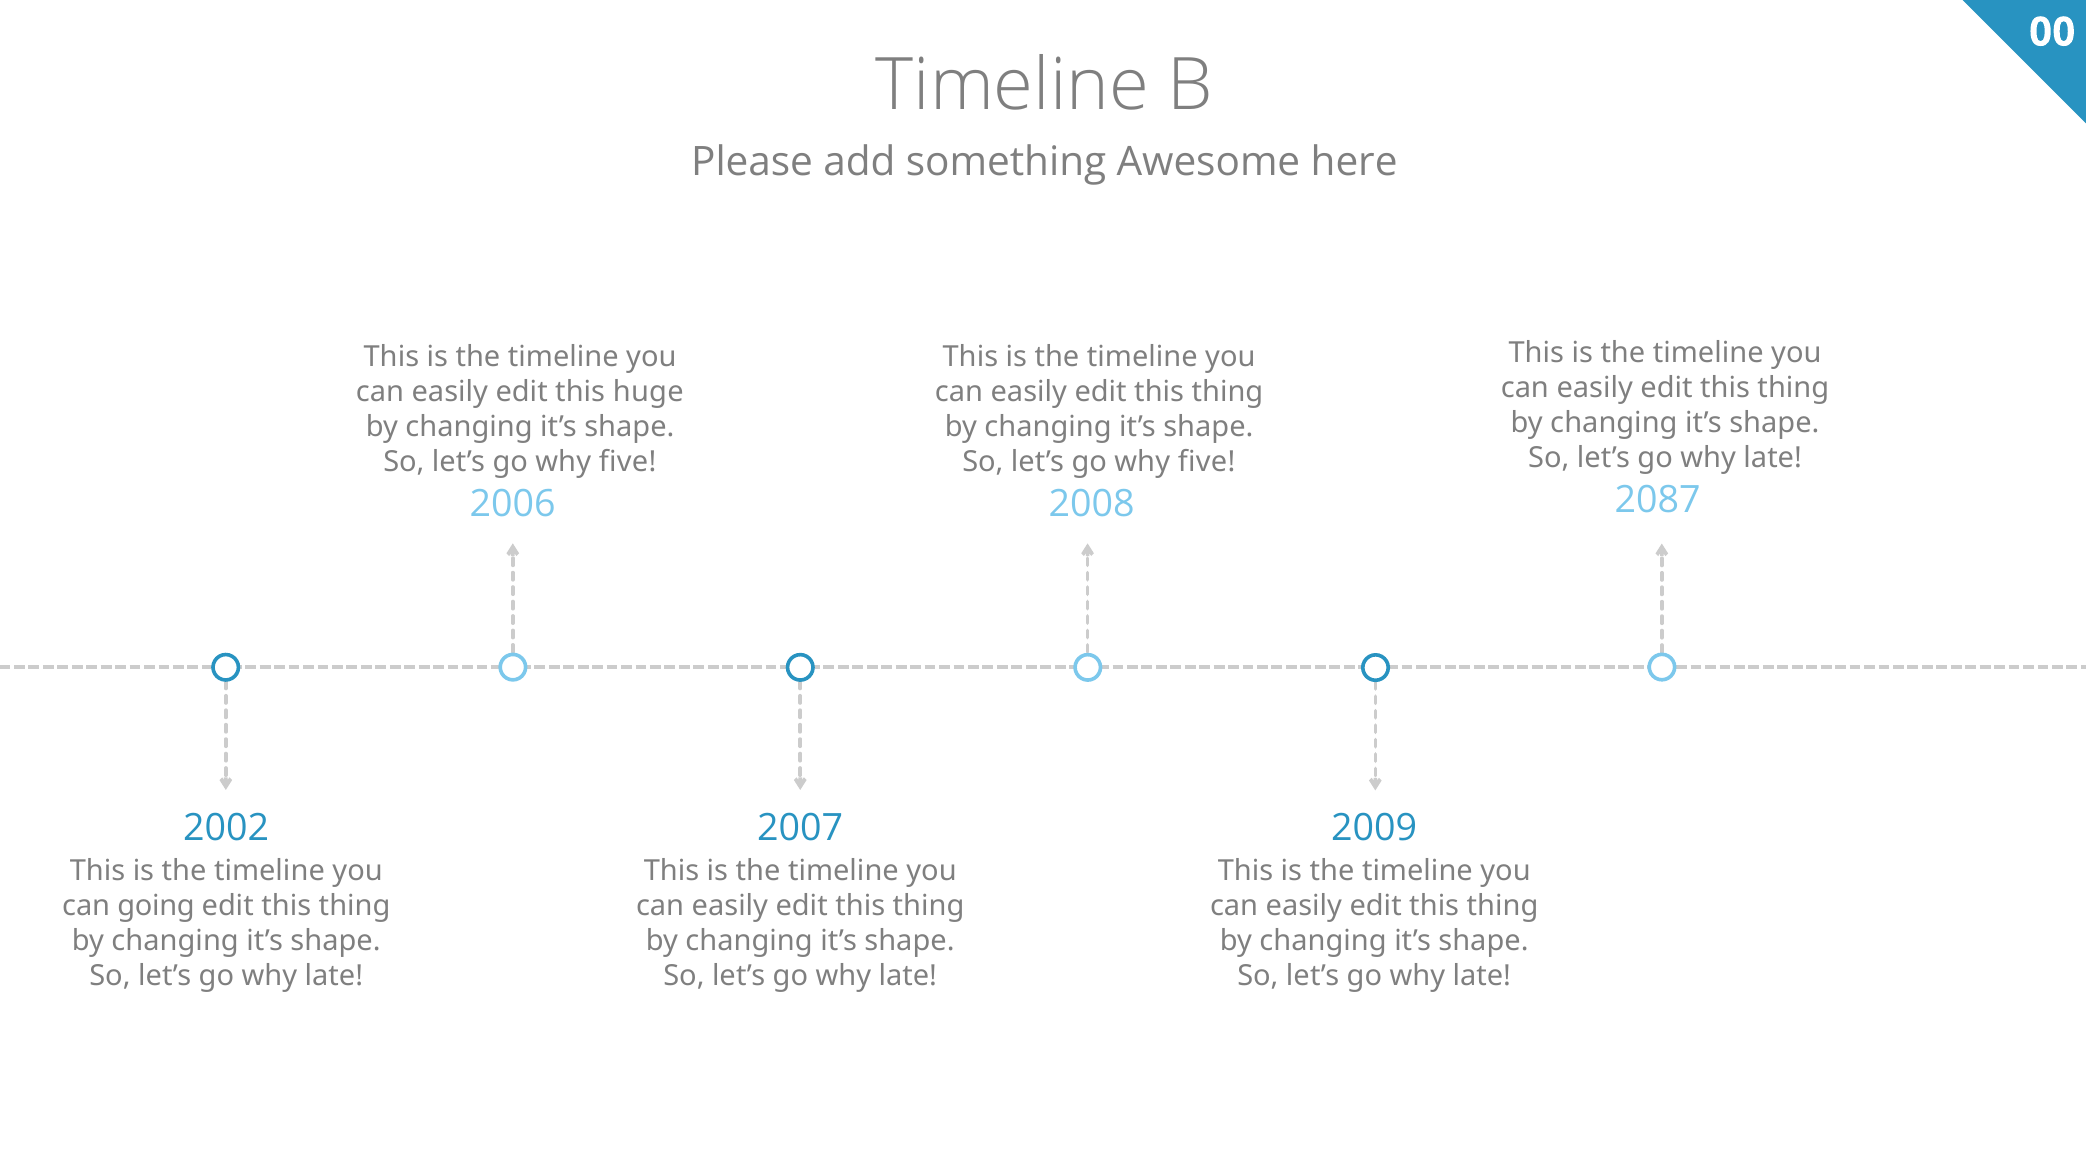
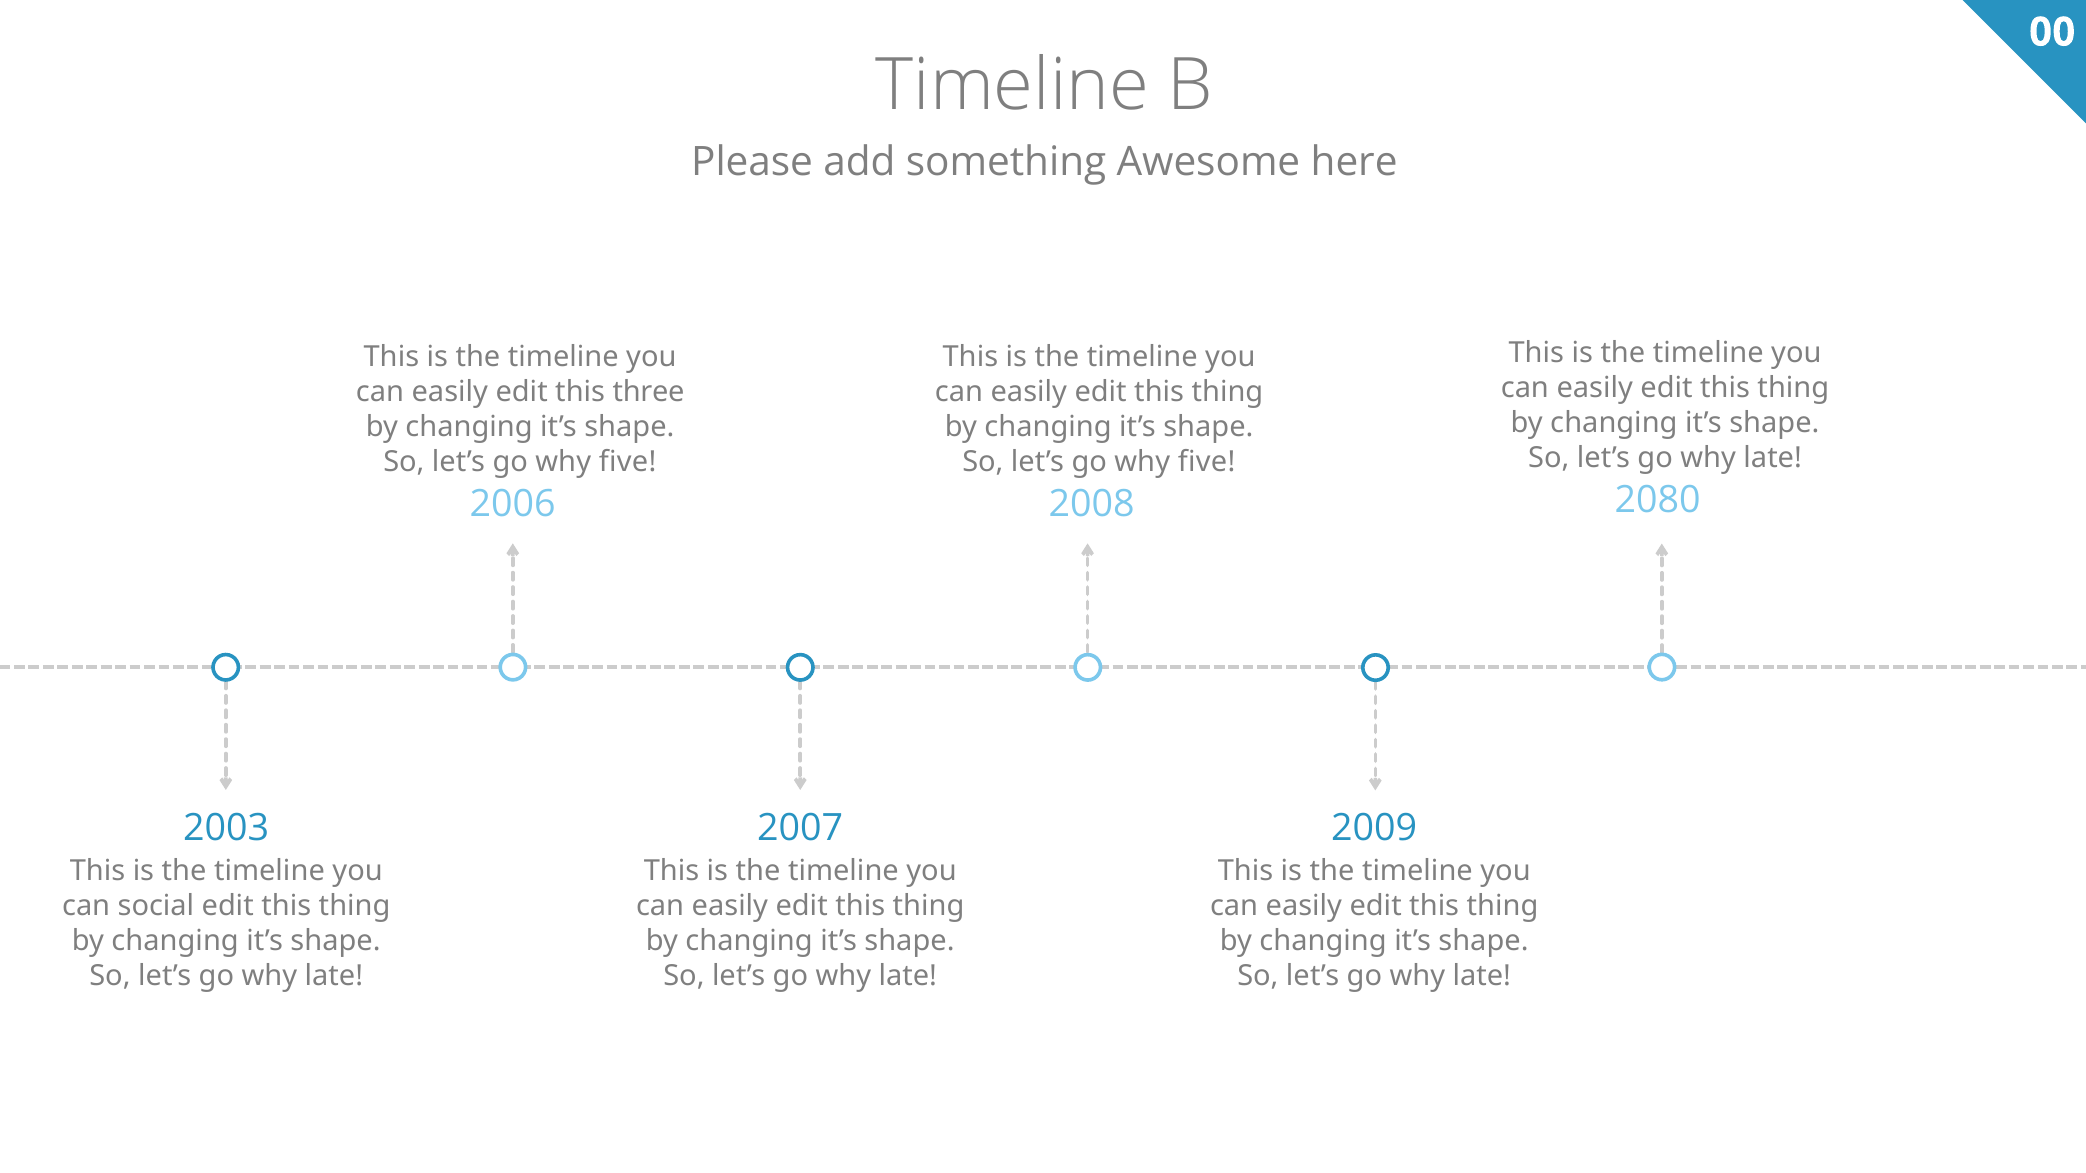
huge: huge -> three
2087: 2087 -> 2080
2002: 2002 -> 2003
going: going -> social
